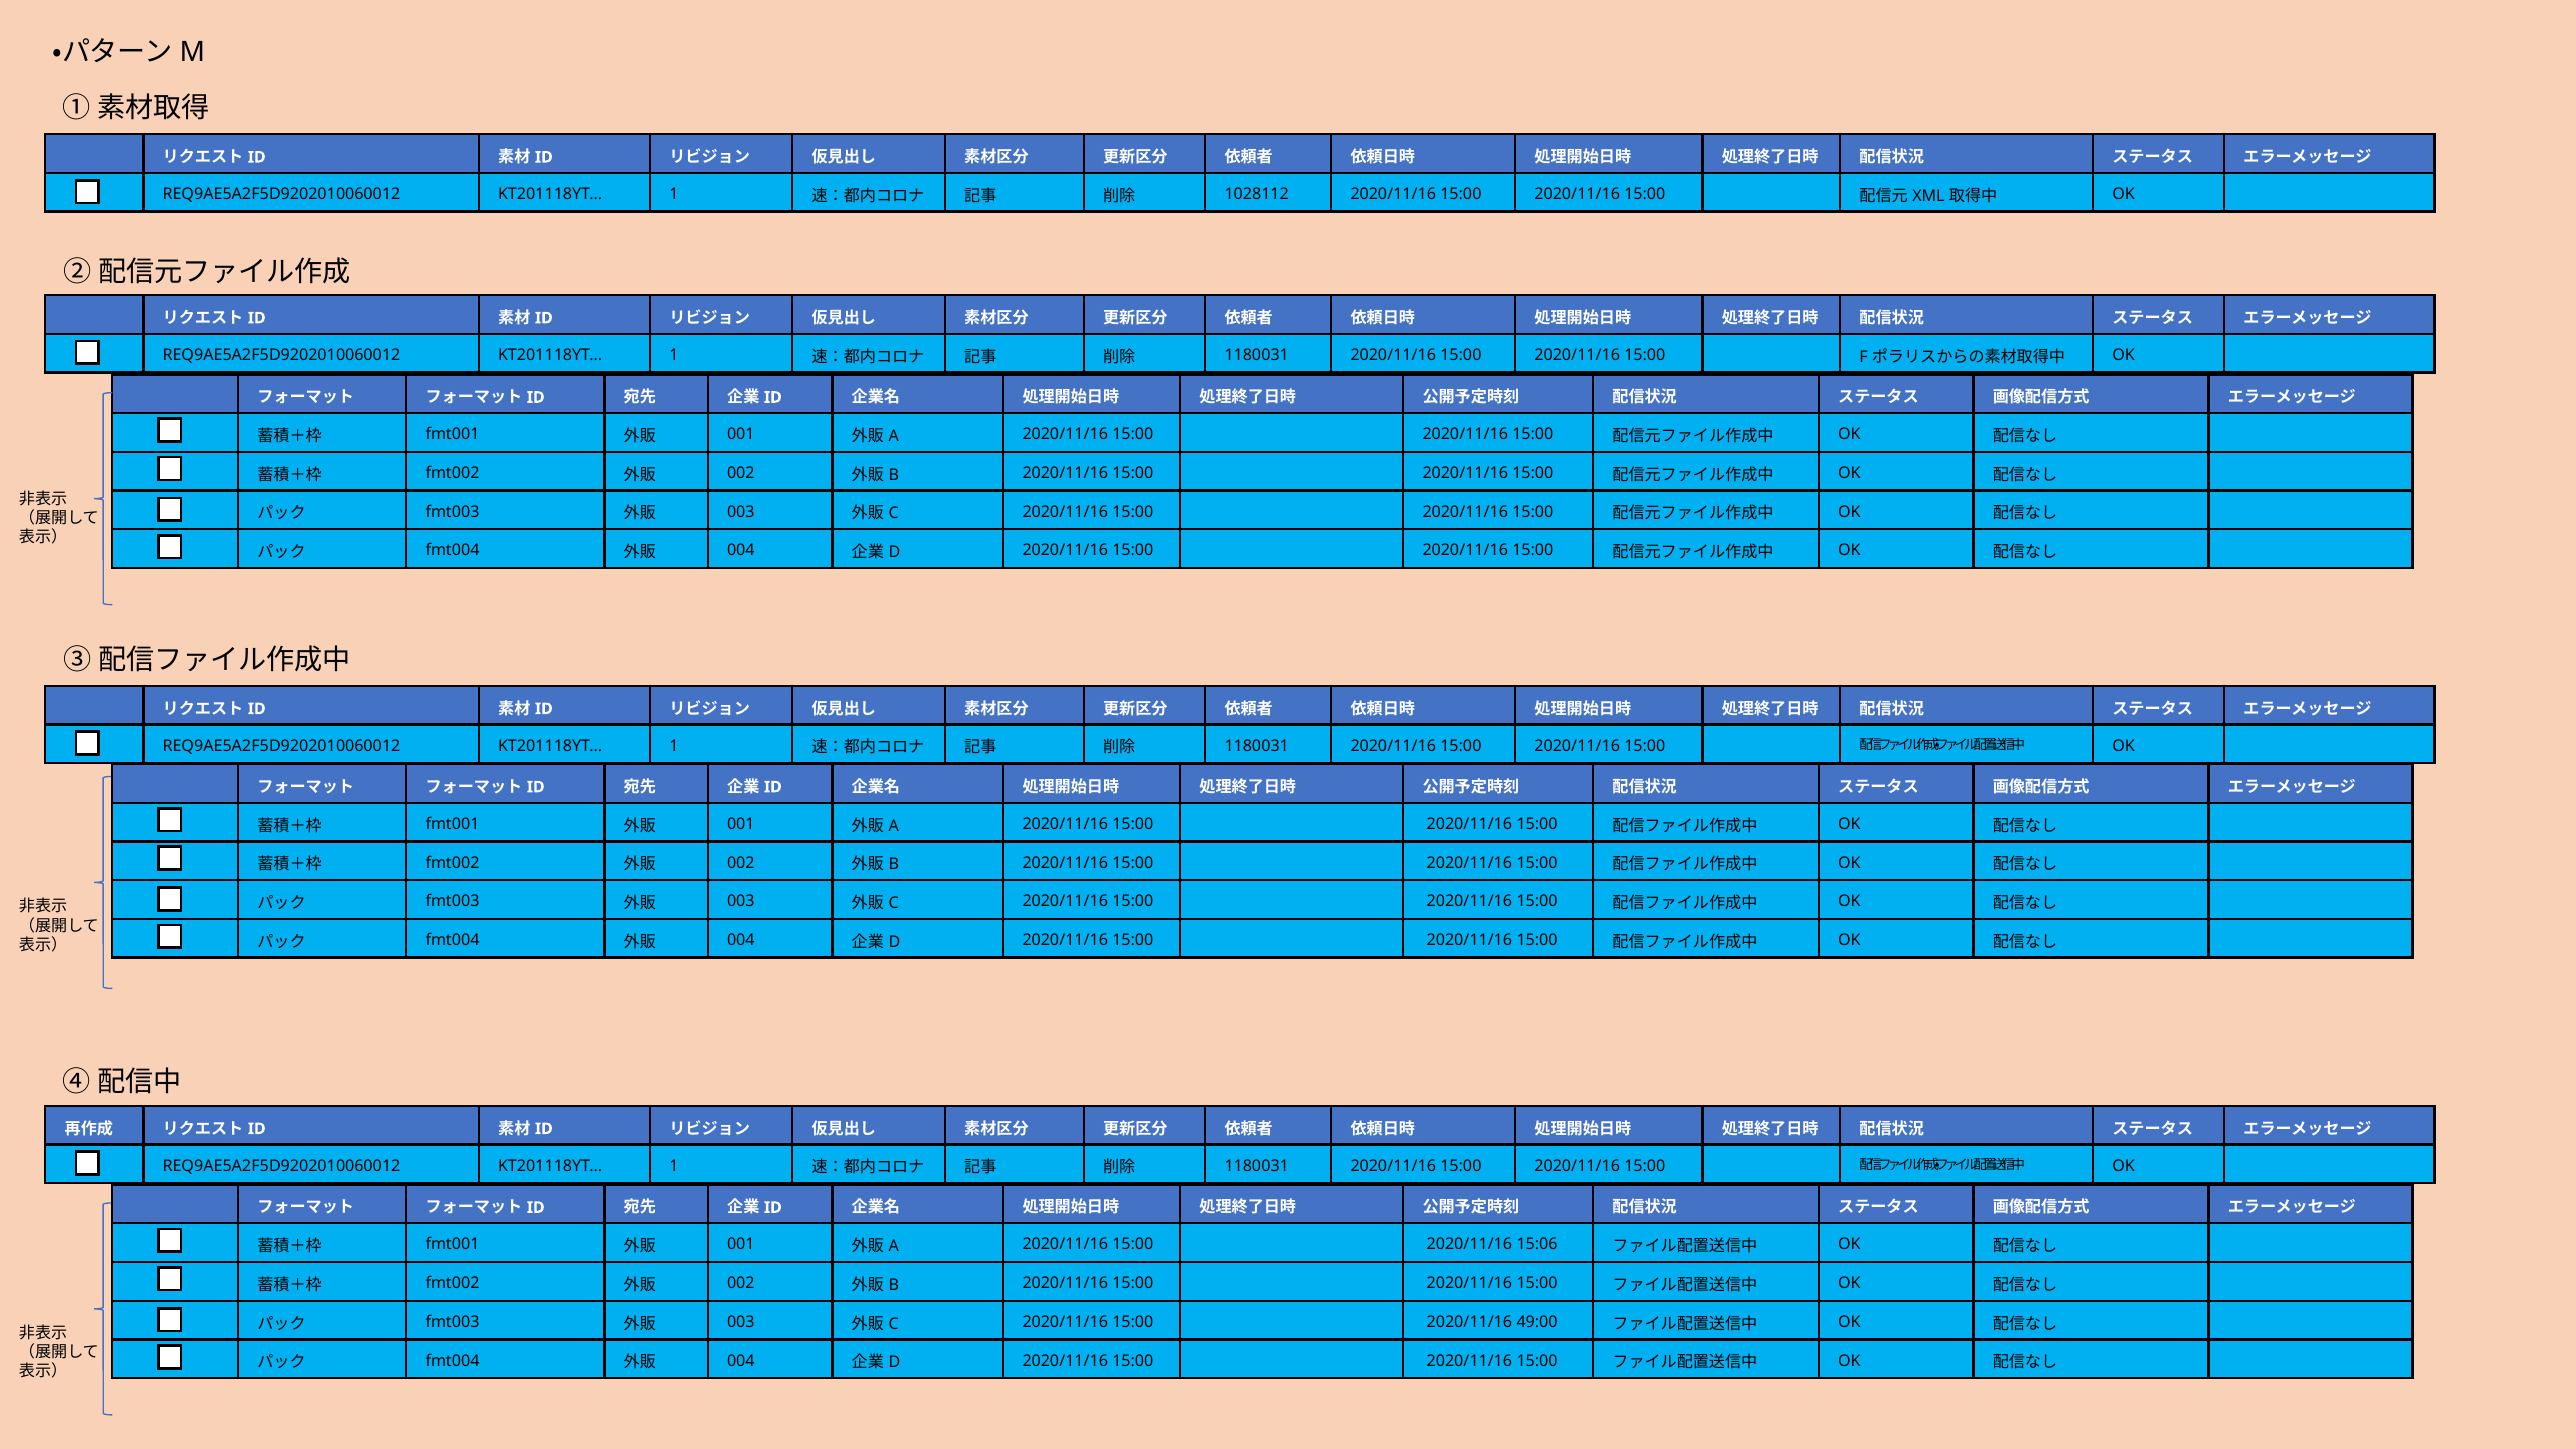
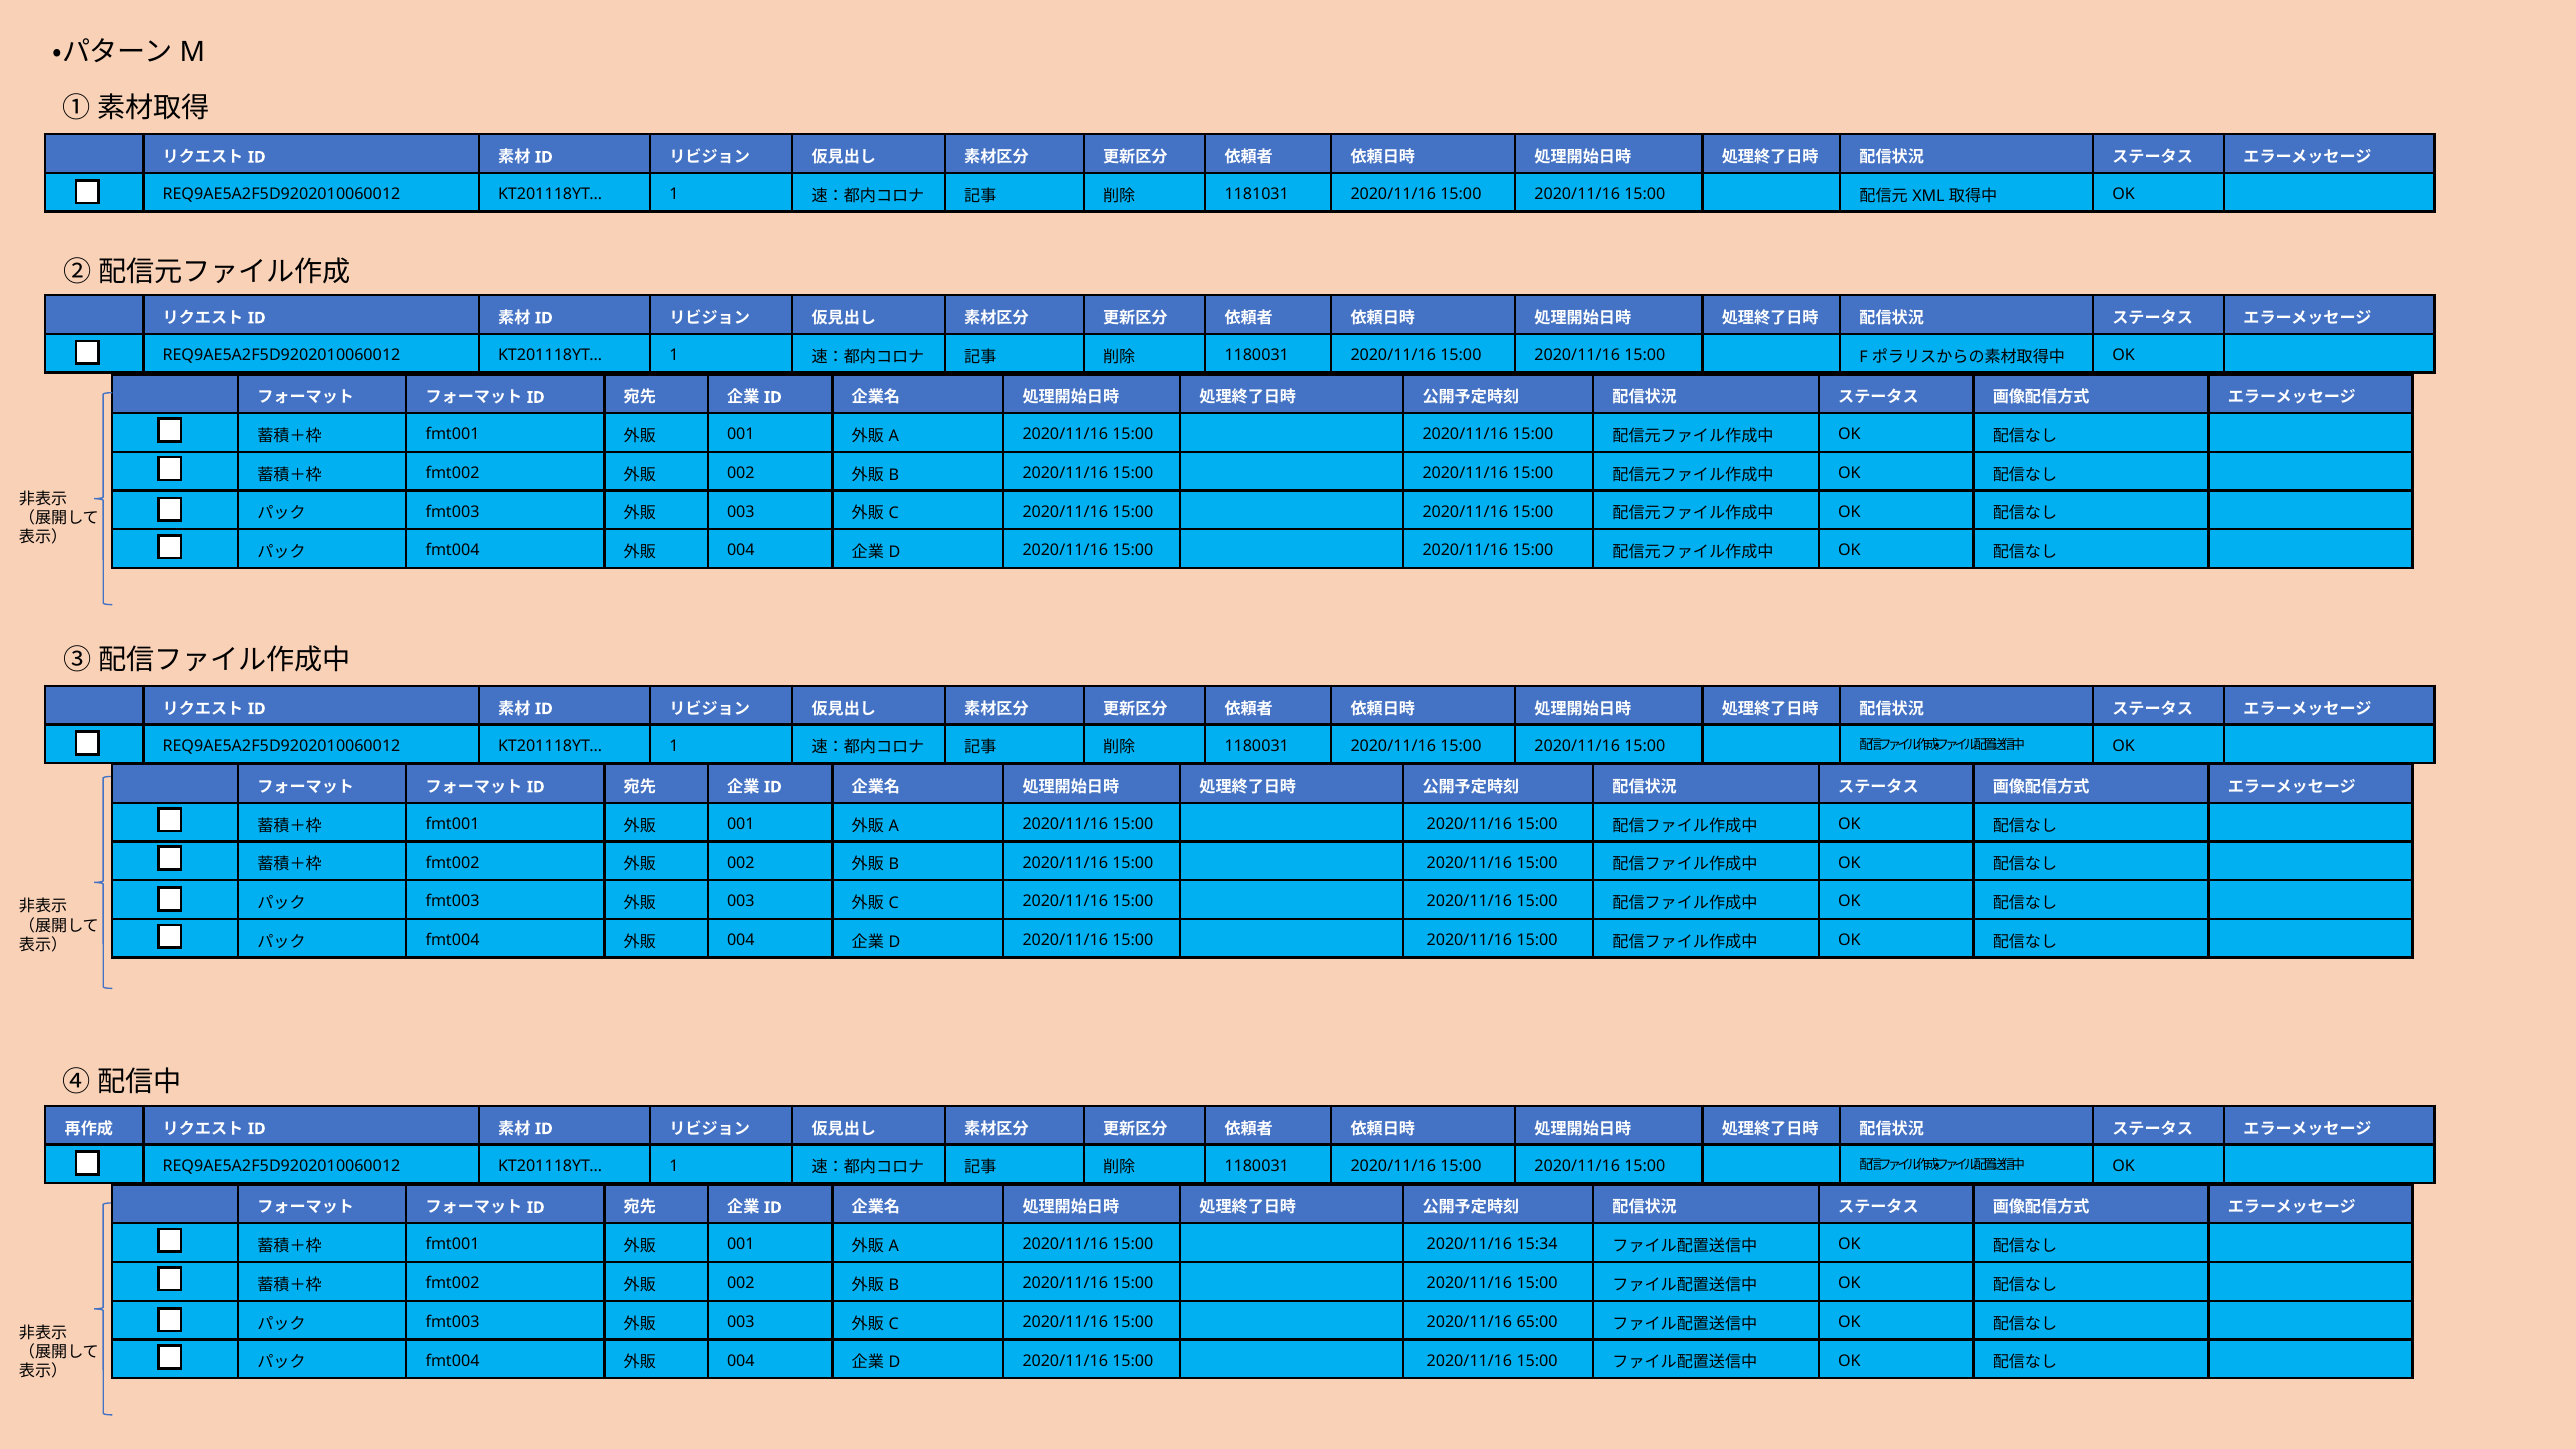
1028112: 1028112 -> 1181031
15:06: 15:06 -> 15:34
49:00: 49:00 -> 65:00
